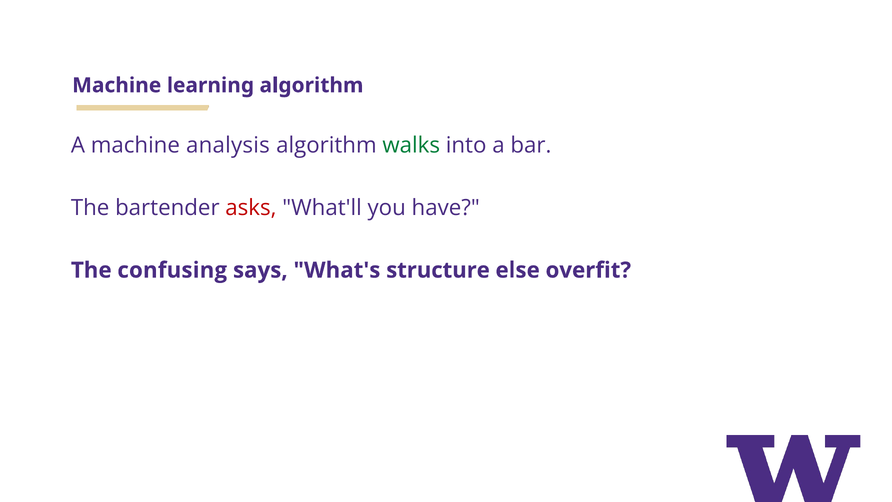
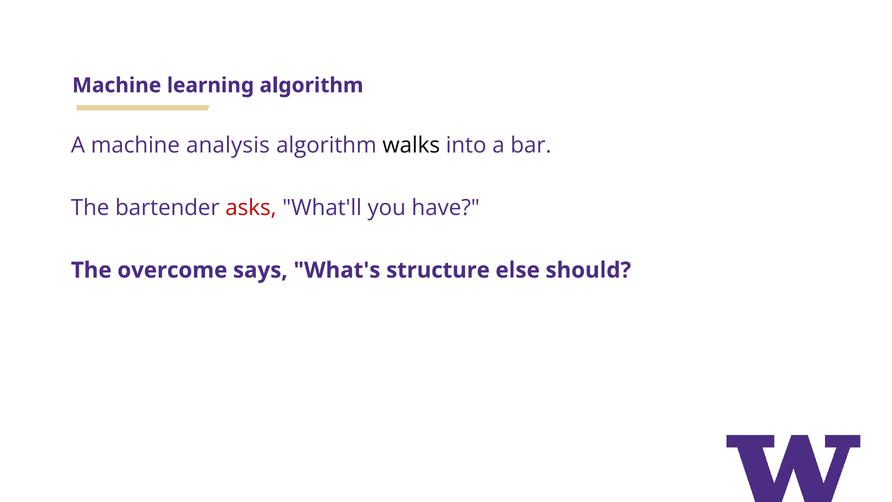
walks colour: green -> black
confusing: confusing -> overcome
overfit: overfit -> should
